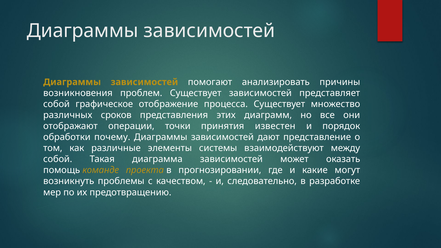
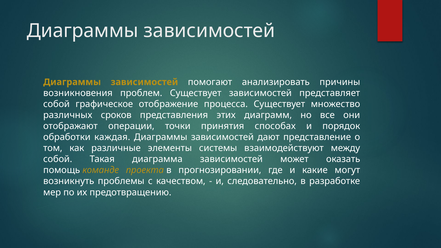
известен: известен -> способах
почему: почему -> каждая
